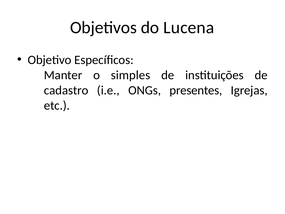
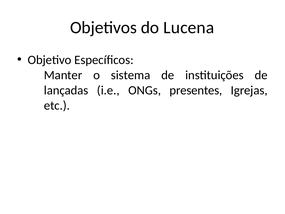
simples: simples -> sistema
cadastro: cadastro -> lançadas
